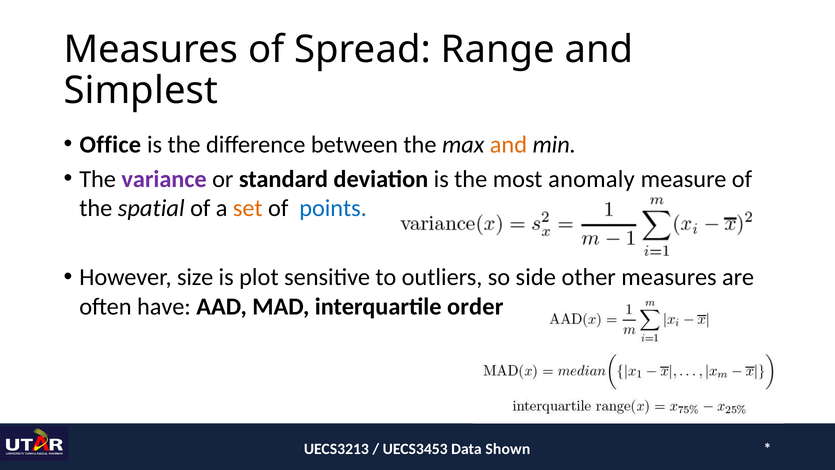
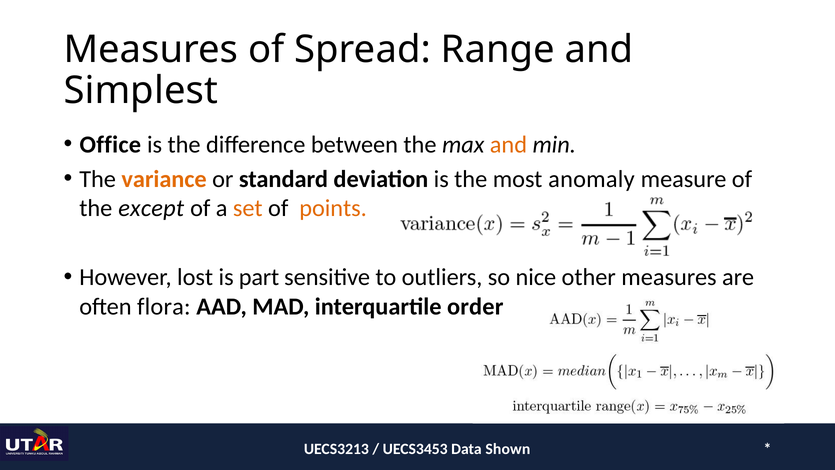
variance colour: purple -> orange
spatial: spatial -> except
points colour: blue -> orange
size: size -> lost
plot: plot -> part
side: side -> nice
have: have -> flora
